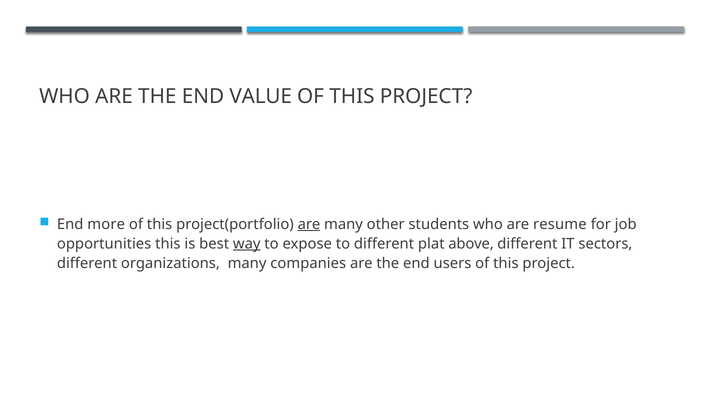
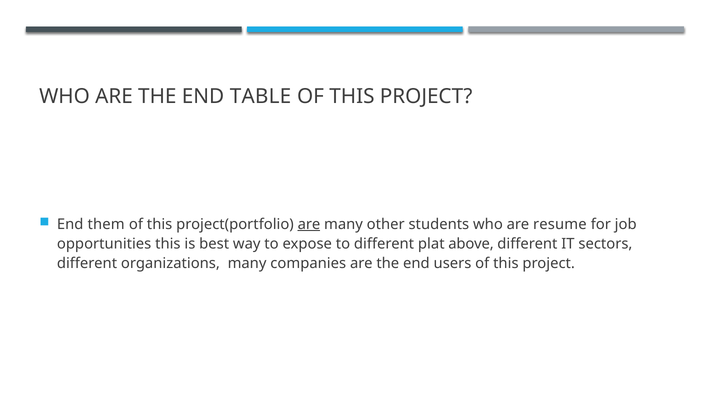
VALUE: VALUE -> TABLE
more: more -> them
way underline: present -> none
